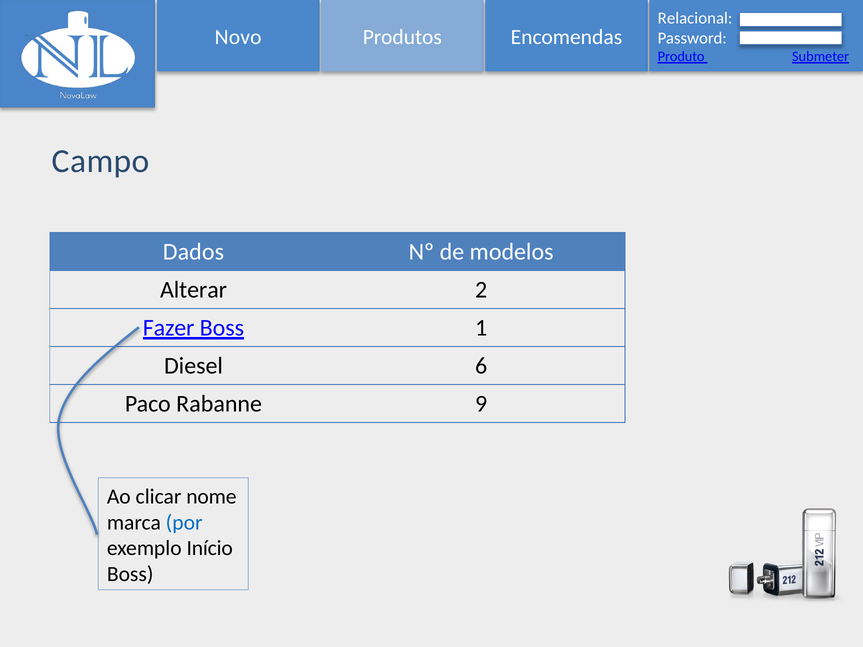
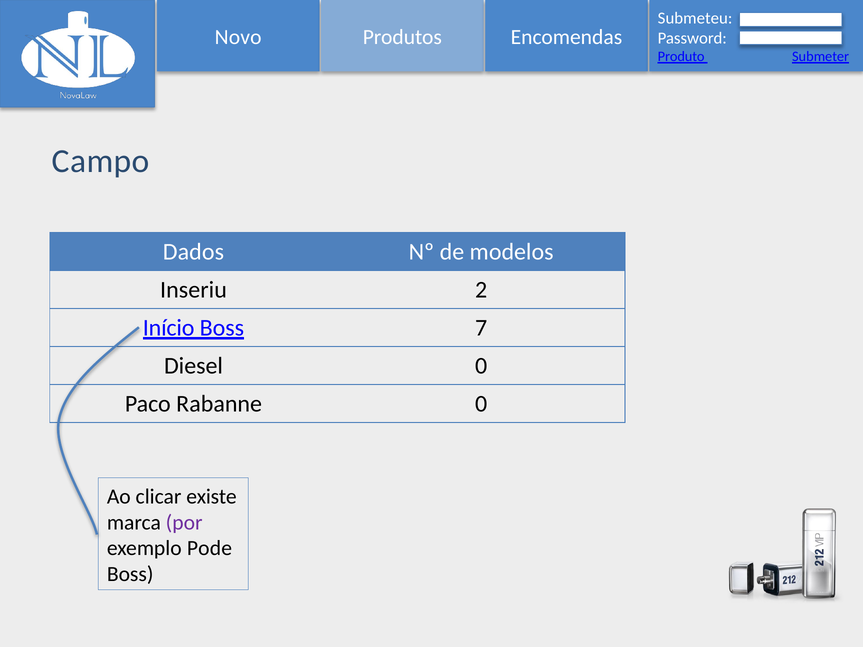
Relacional: Relacional -> Submeteu
Alterar: Alterar -> Inseriu
Fazer: Fazer -> Início
1: 1 -> 7
Diesel 6: 6 -> 0
Rabanne 9: 9 -> 0
nome: nome -> existe
por colour: blue -> purple
Início: Início -> Pode
